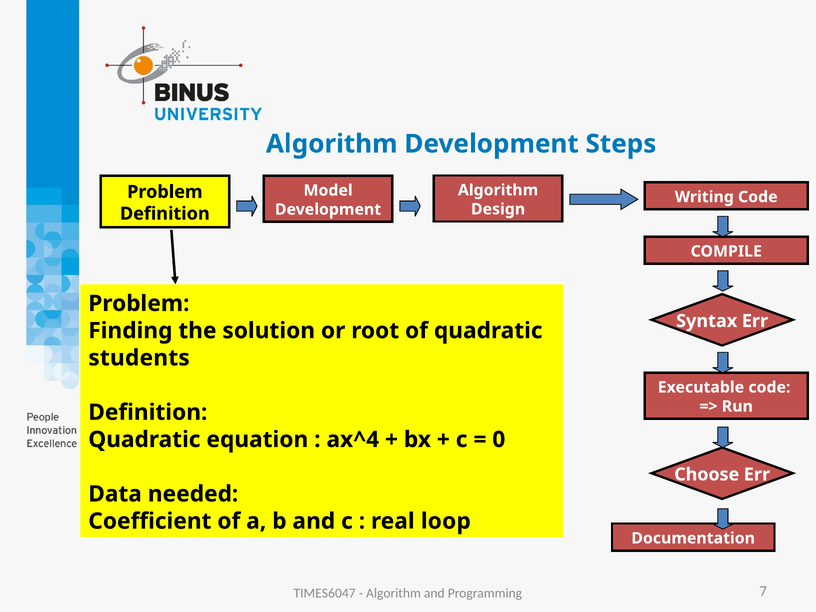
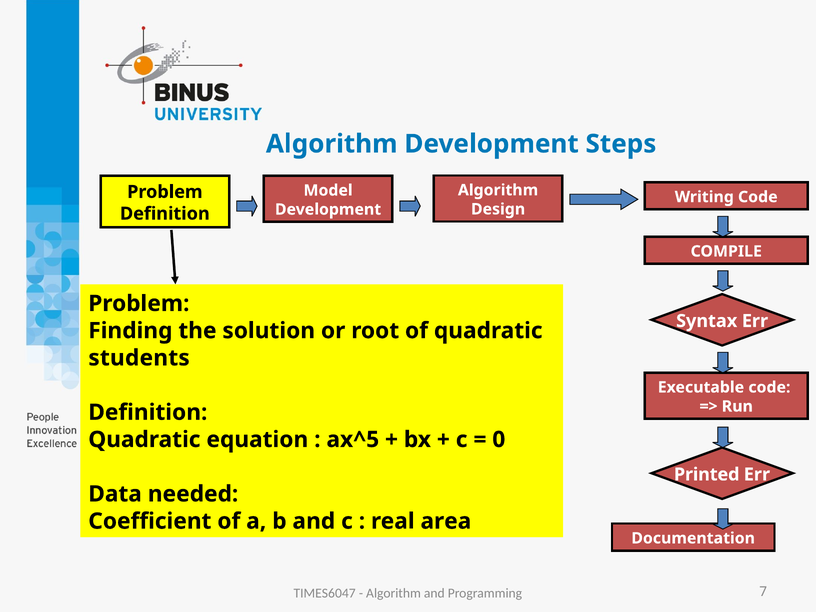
ax^4: ax^4 -> ax^5
Choose: Choose -> Printed
loop: loop -> area
